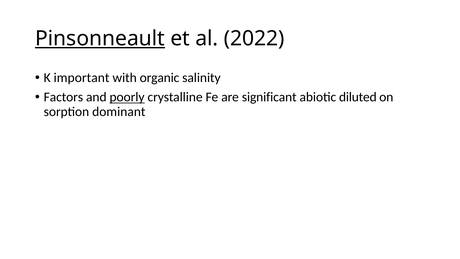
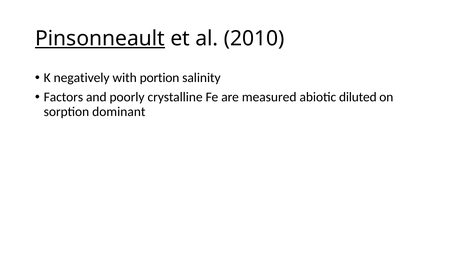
2022: 2022 -> 2010
important: important -> negatively
organic: organic -> portion
poorly underline: present -> none
significant: significant -> measured
